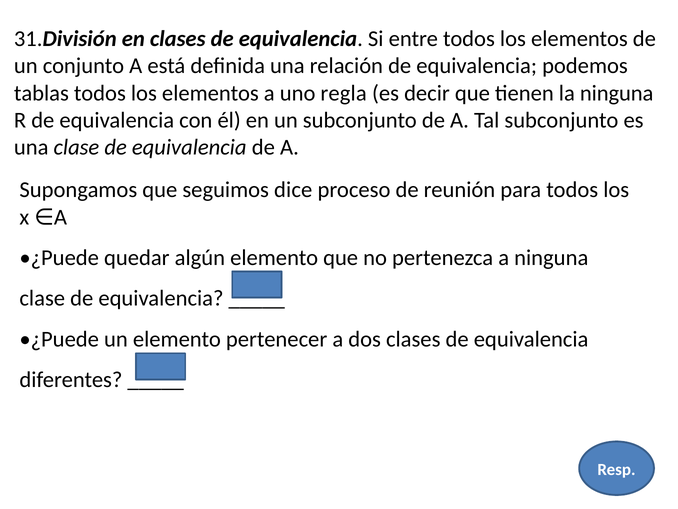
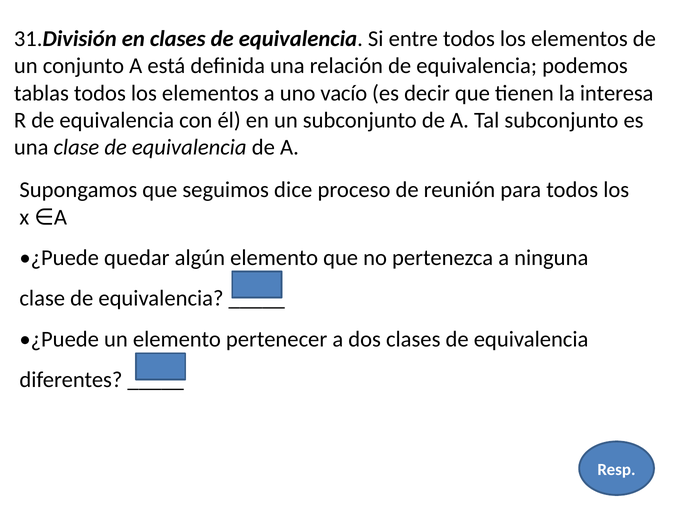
regla: regla -> vacío
la ninguna: ninguna -> interesa
